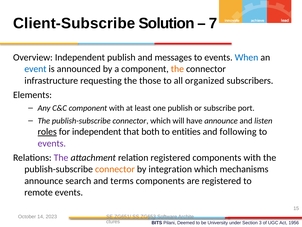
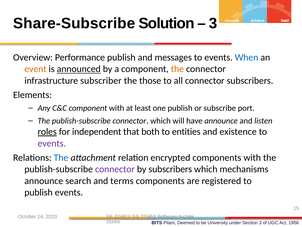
Client-Subscribe: Client-Subscribe -> Share-Subscribe
7 at (213, 23): 7 -> 3
Overview Independent: Independent -> Performance
event colour: blue -> orange
announced underline: none -> present
requesting: requesting -> subscriber
all organized: organized -> connector
following: following -> existence
The at (61, 157) colour: purple -> blue
relation registered: registered -> encrypted
connector at (115, 169) colour: orange -> purple
by integration: integration -> subscribers
remote at (39, 192): remote -> publish
